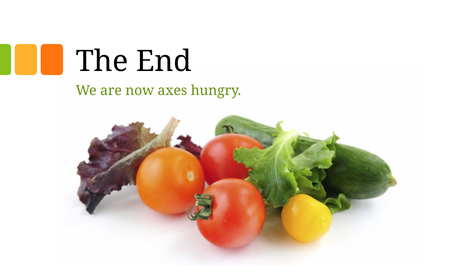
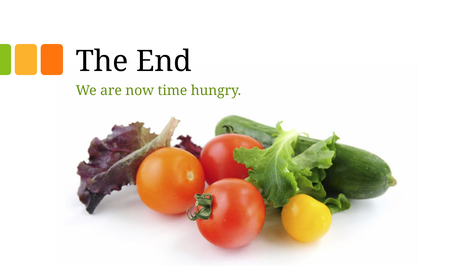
axes: axes -> time
